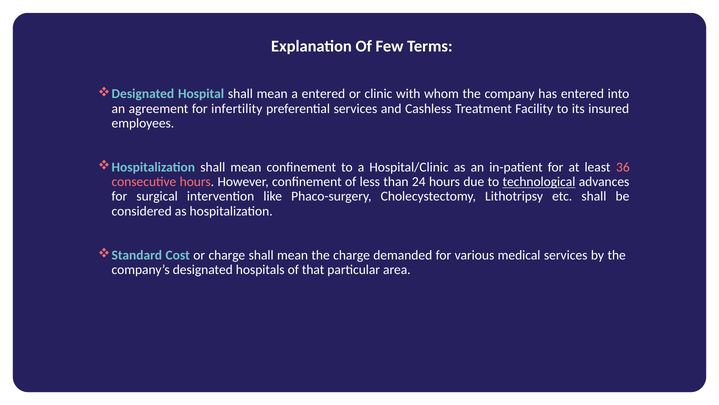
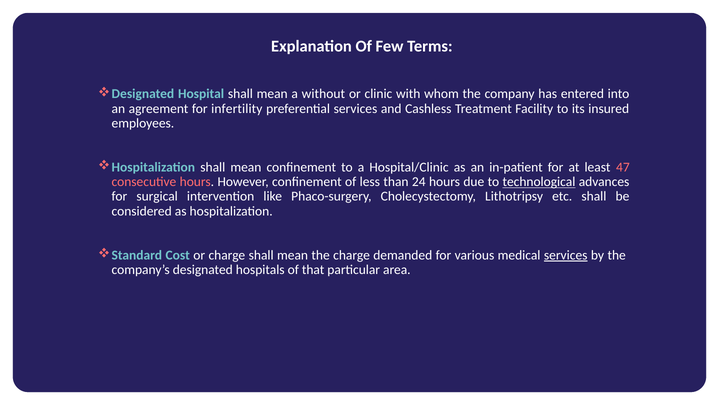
a entered: entered -> without
36: 36 -> 47
services at (566, 255) underline: none -> present
